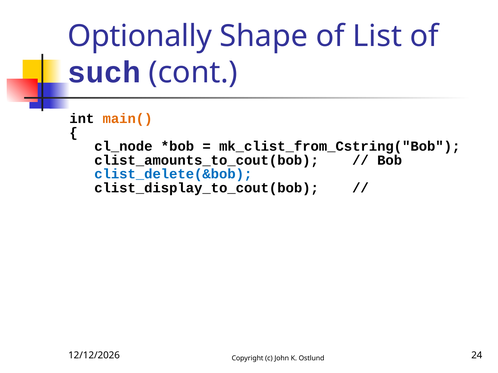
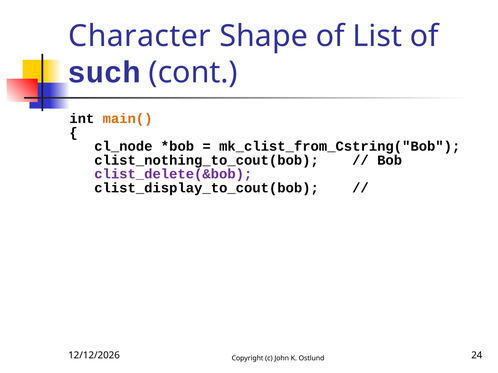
Optionally: Optionally -> Character
clist_amounts_to_cout(bob: clist_amounts_to_cout(bob -> clist_nothing_to_cout(bob
clist_delete(&bob colour: blue -> purple
